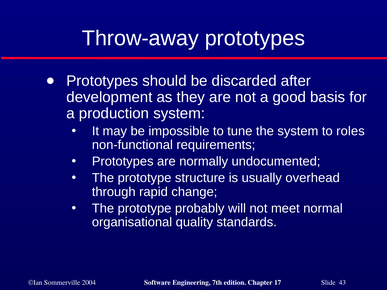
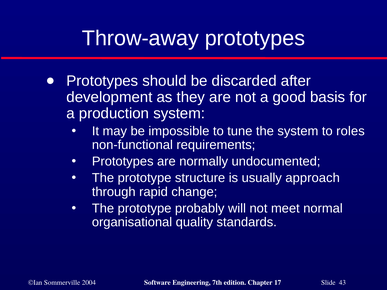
overhead: overhead -> approach
